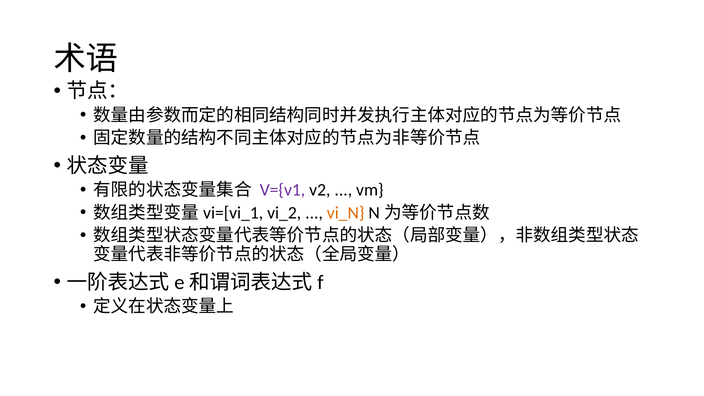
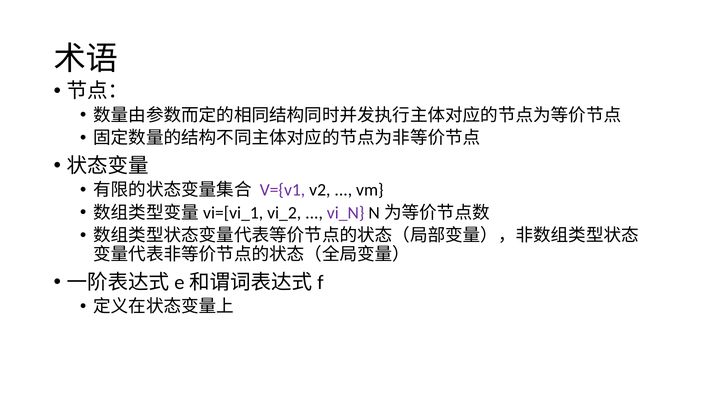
vi_N colour: orange -> purple
